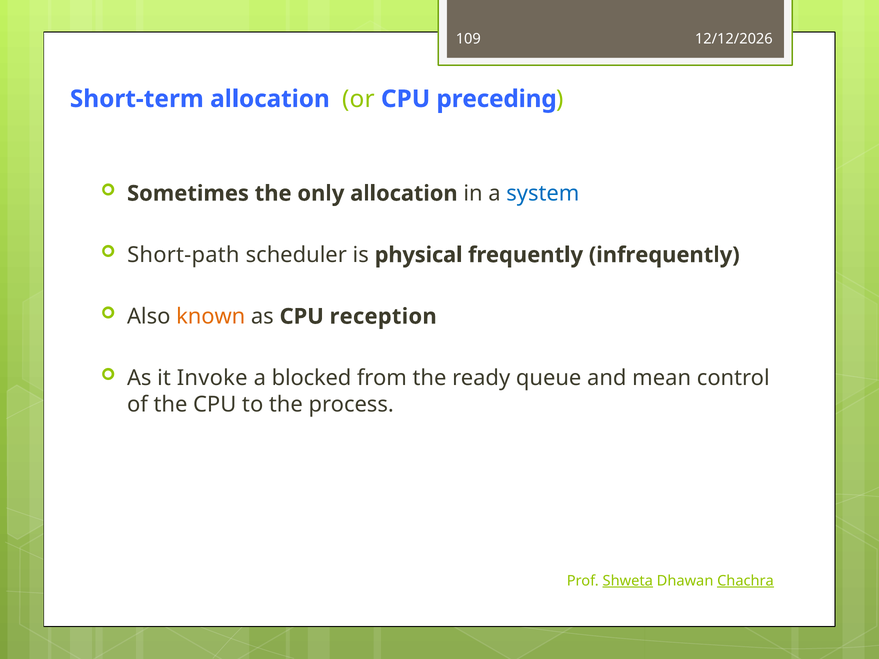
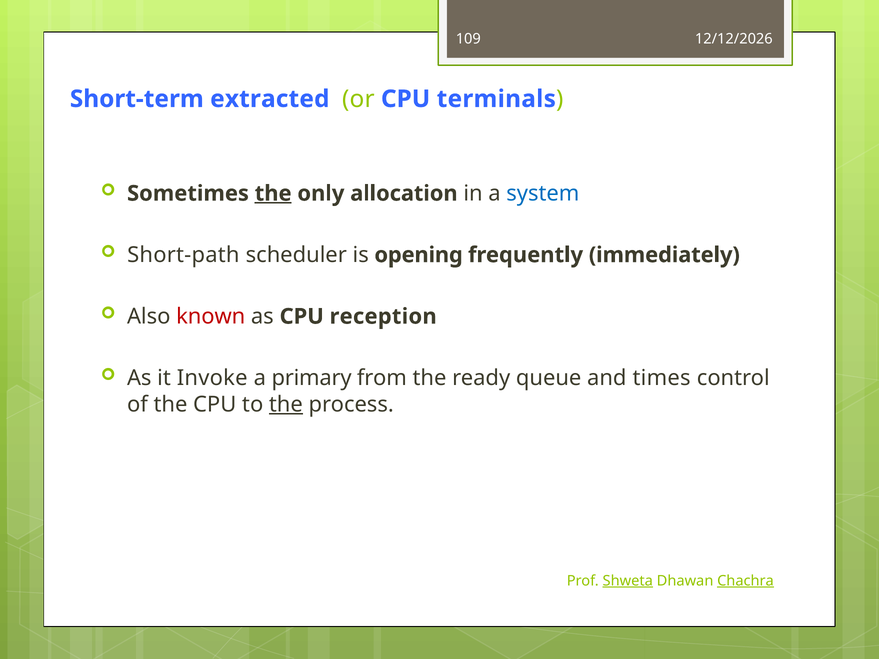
Short-term allocation: allocation -> extracted
preceding: preceding -> terminals
the at (273, 194) underline: none -> present
physical: physical -> opening
infrequently: infrequently -> immediately
known colour: orange -> red
blocked: blocked -> primary
mean: mean -> times
the at (286, 404) underline: none -> present
